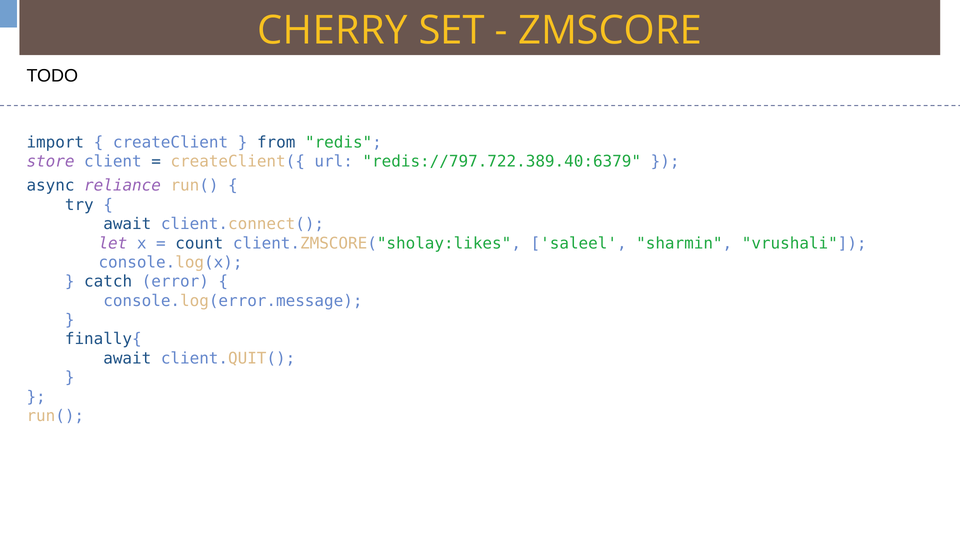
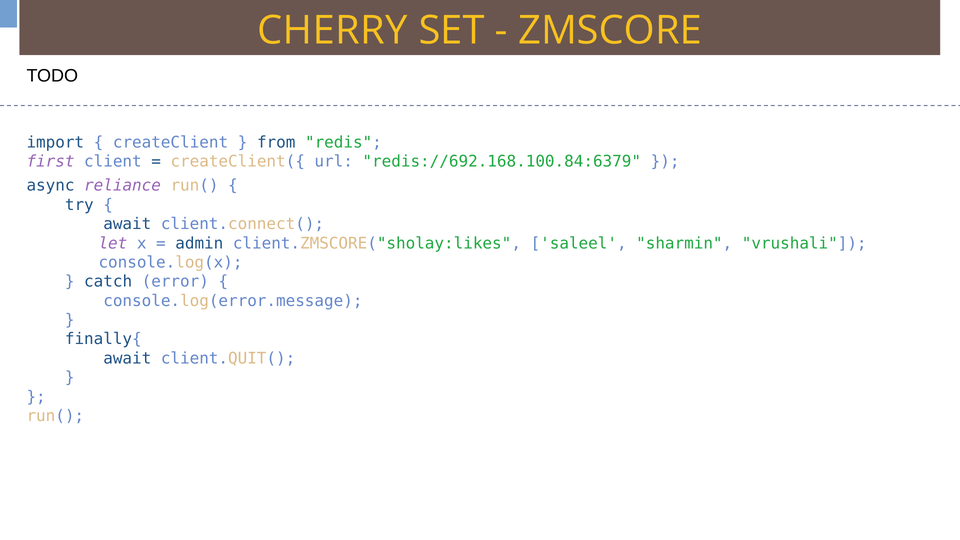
store: store -> first
redis://797.722.389.40:6379: redis://797.722.389.40:6379 -> redis://692.168.100.84:6379
count: count -> admin
